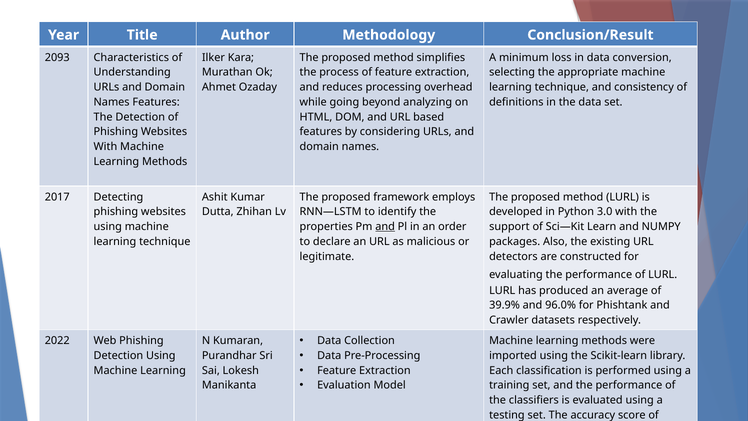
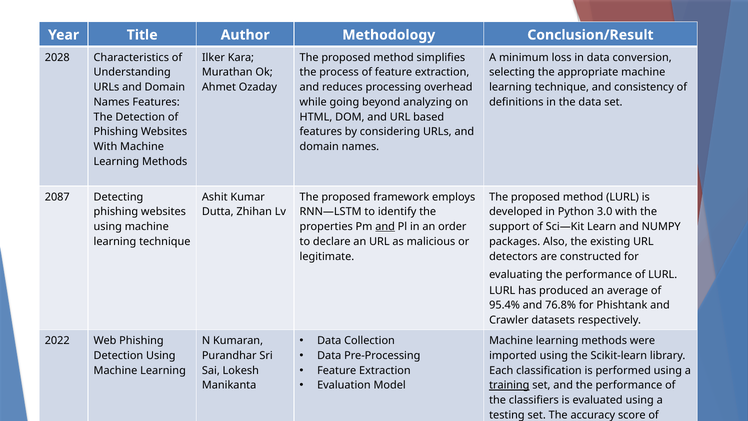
2093: 2093 -> 2028
2017: 2017 -> 2087
39.9%: 39.9% -> 95.4%
96.0%: 96.0% -> 76.8%
training underline: none -> present
